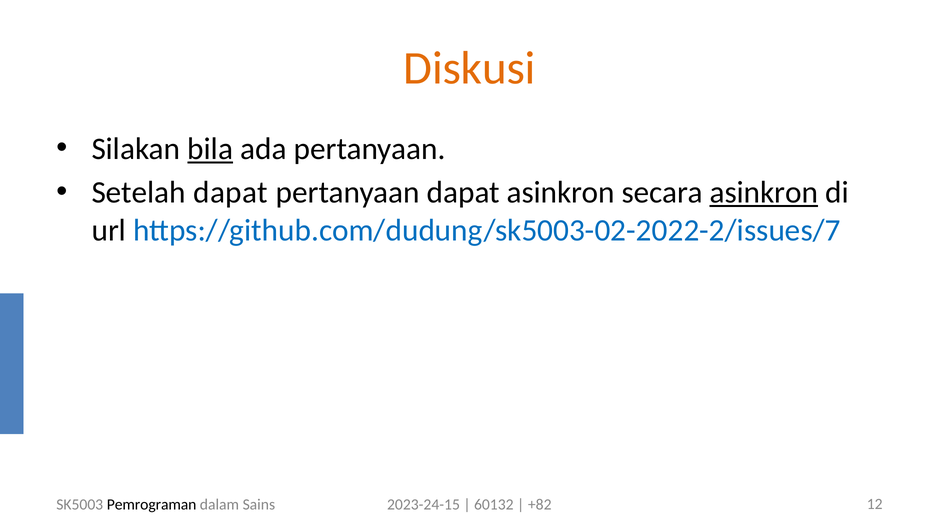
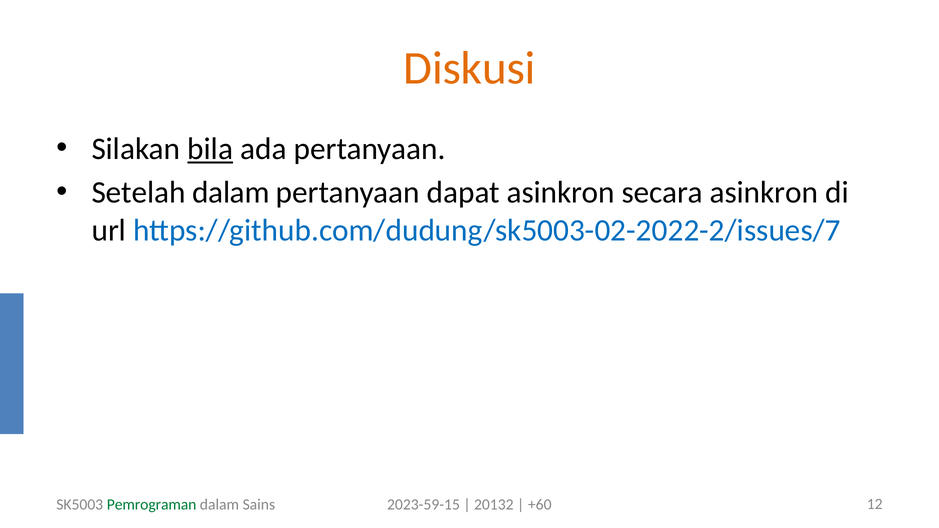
Setelah dapat: dapat -> dalam
asinkron at (764, 193) underline: present -> none
Pemrograman colour: black -> green
2023-24-15: 2023-24-15 -> 2023-59-15
60132: 60132 -> 20132
+82: +82 -> +60
